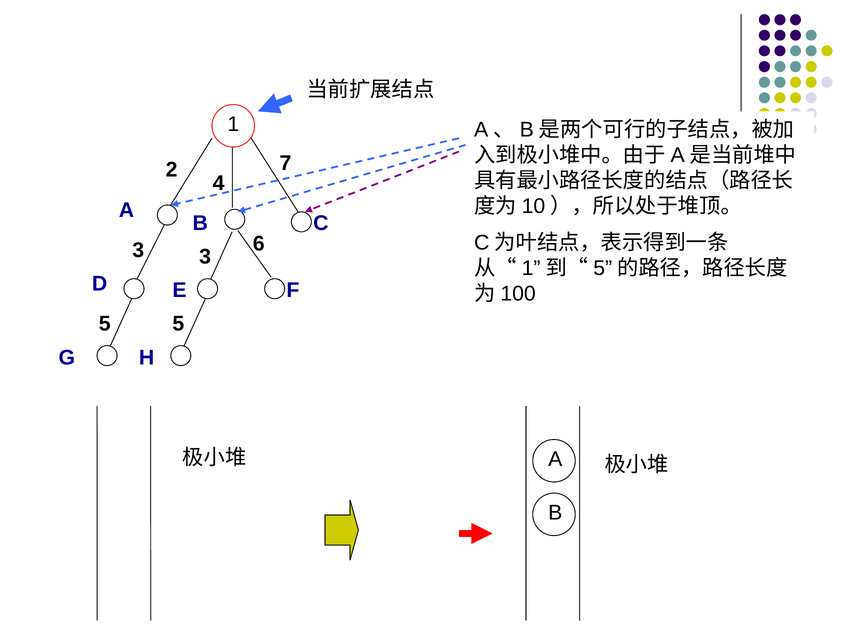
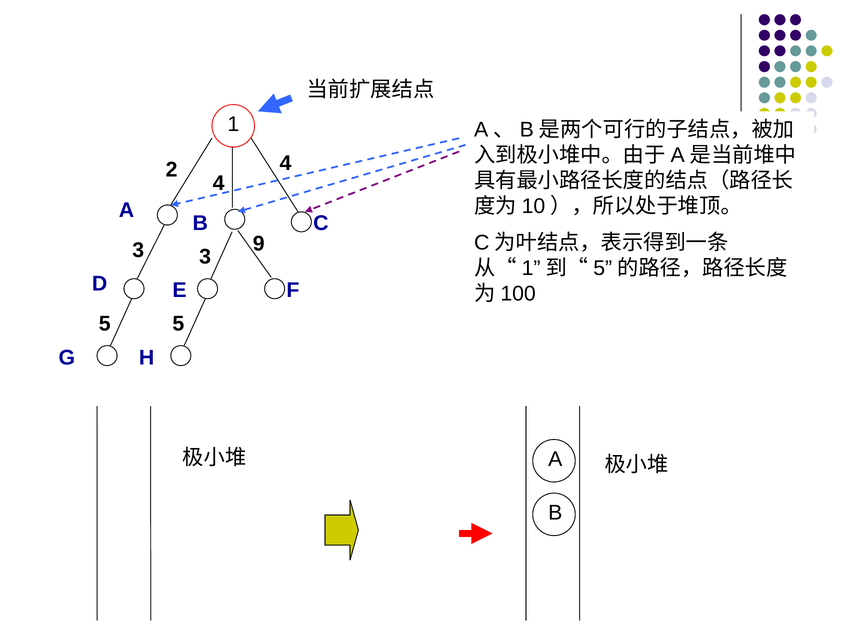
2 7: 7 -> 4
6: 6 -> 9
